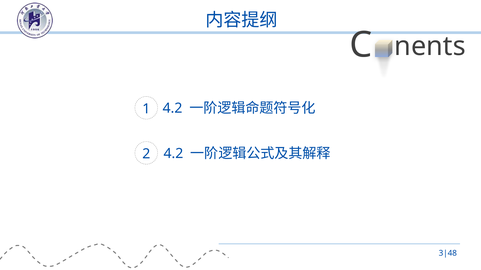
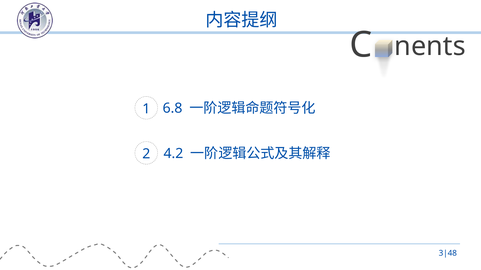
1 4.2: 4.2 -> 6.8
